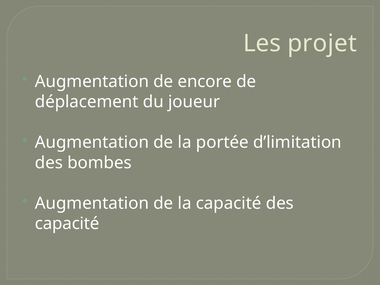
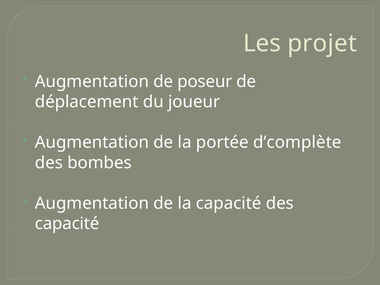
encore: encore -> poseur
d’limitation: d’limitation -> d’complète
